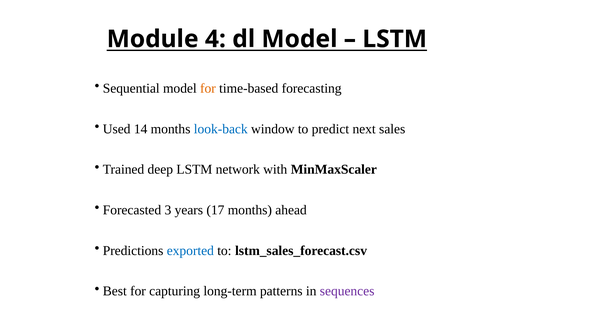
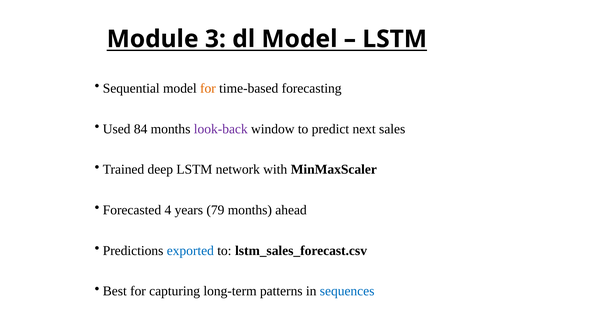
4: 4 -> 3
14: 14 -> 84
look-back colour: blue -> purple
3: 3 -> 4
17: 17 -> 79
sequences colour: purple -> blue
